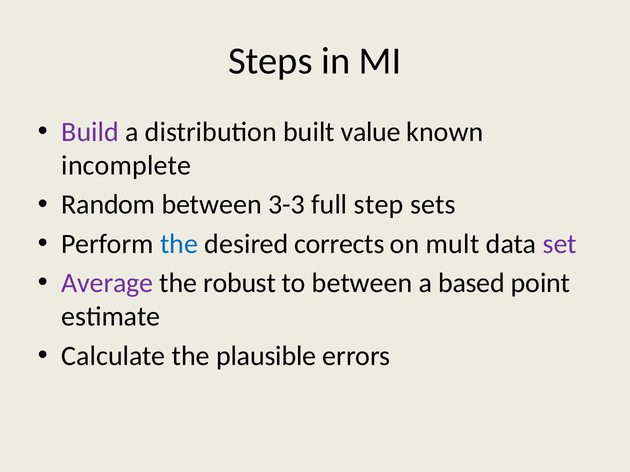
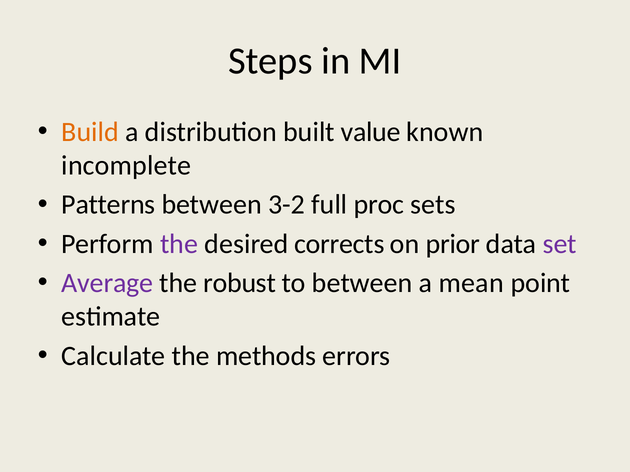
Build colour: purple -> orange
Random: Random -> Patterns
3-3: 3-3 -> 3-2
step: step -> proc
the at (179, 244) colour: blue -> purple
mult: mult -> prior
based: based -> mean
plausible: plausible -> methods
